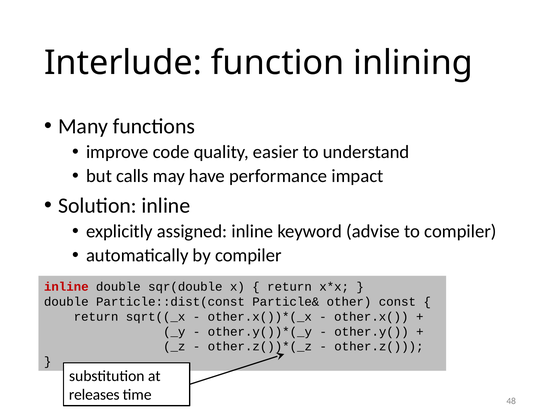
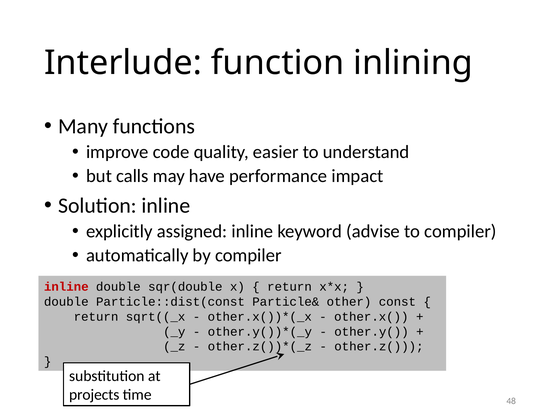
releases: releases -> projects
